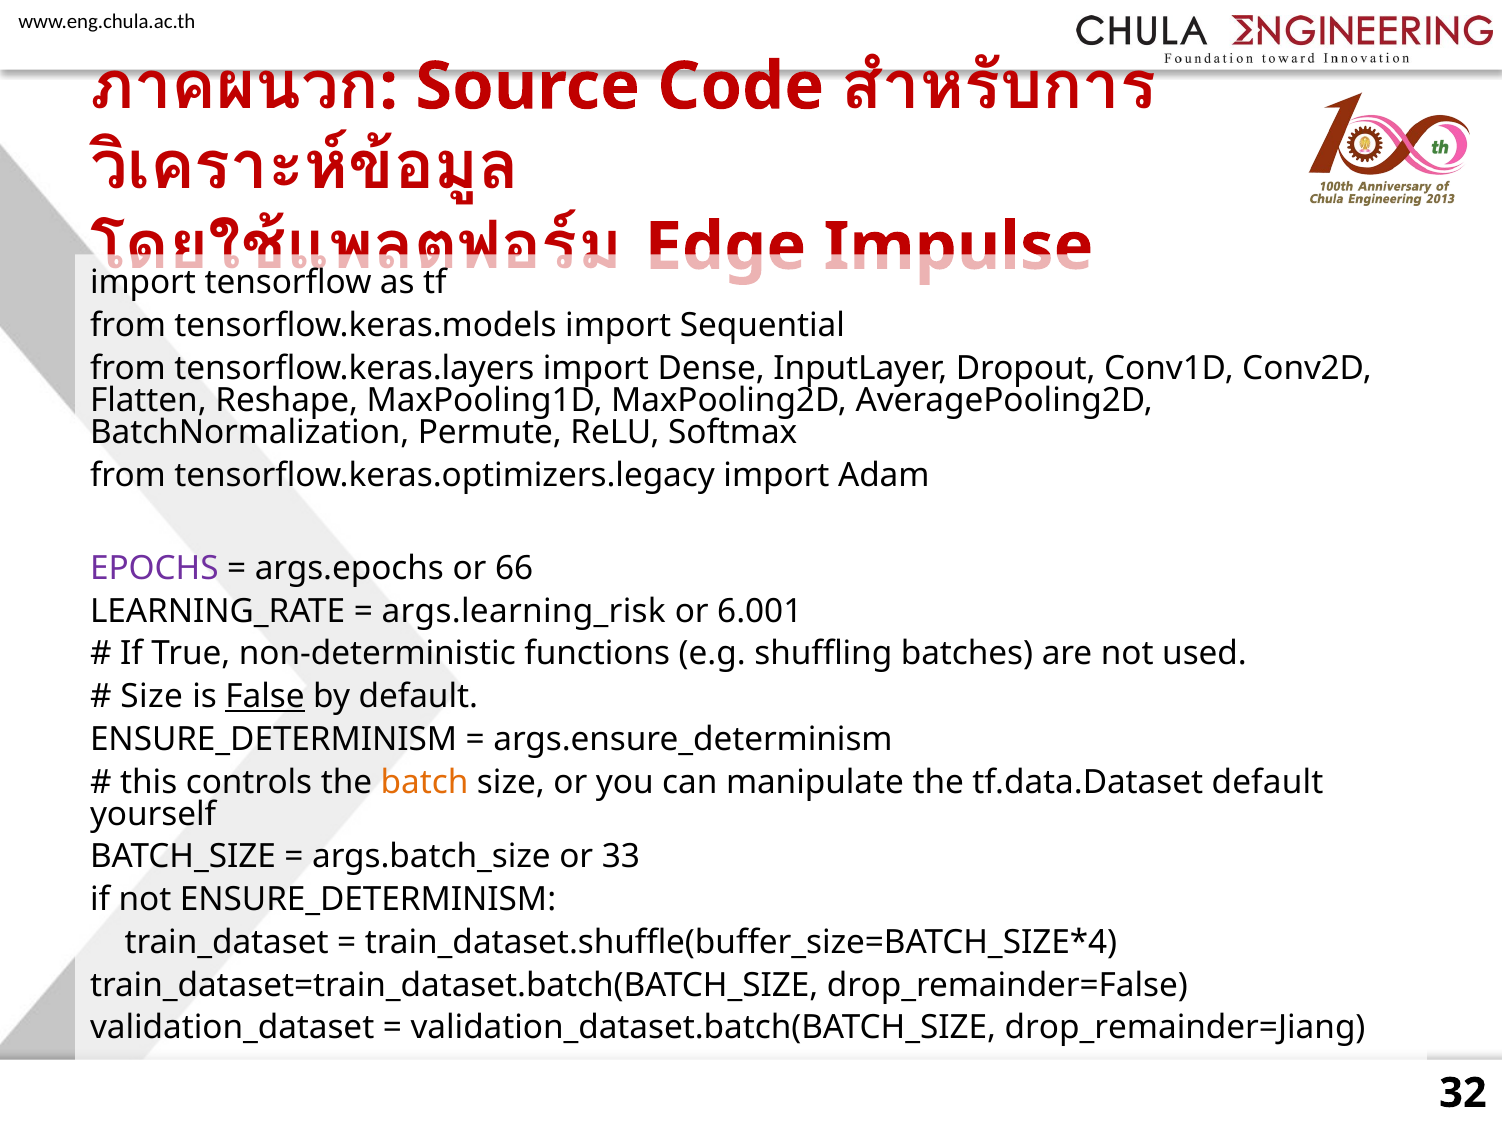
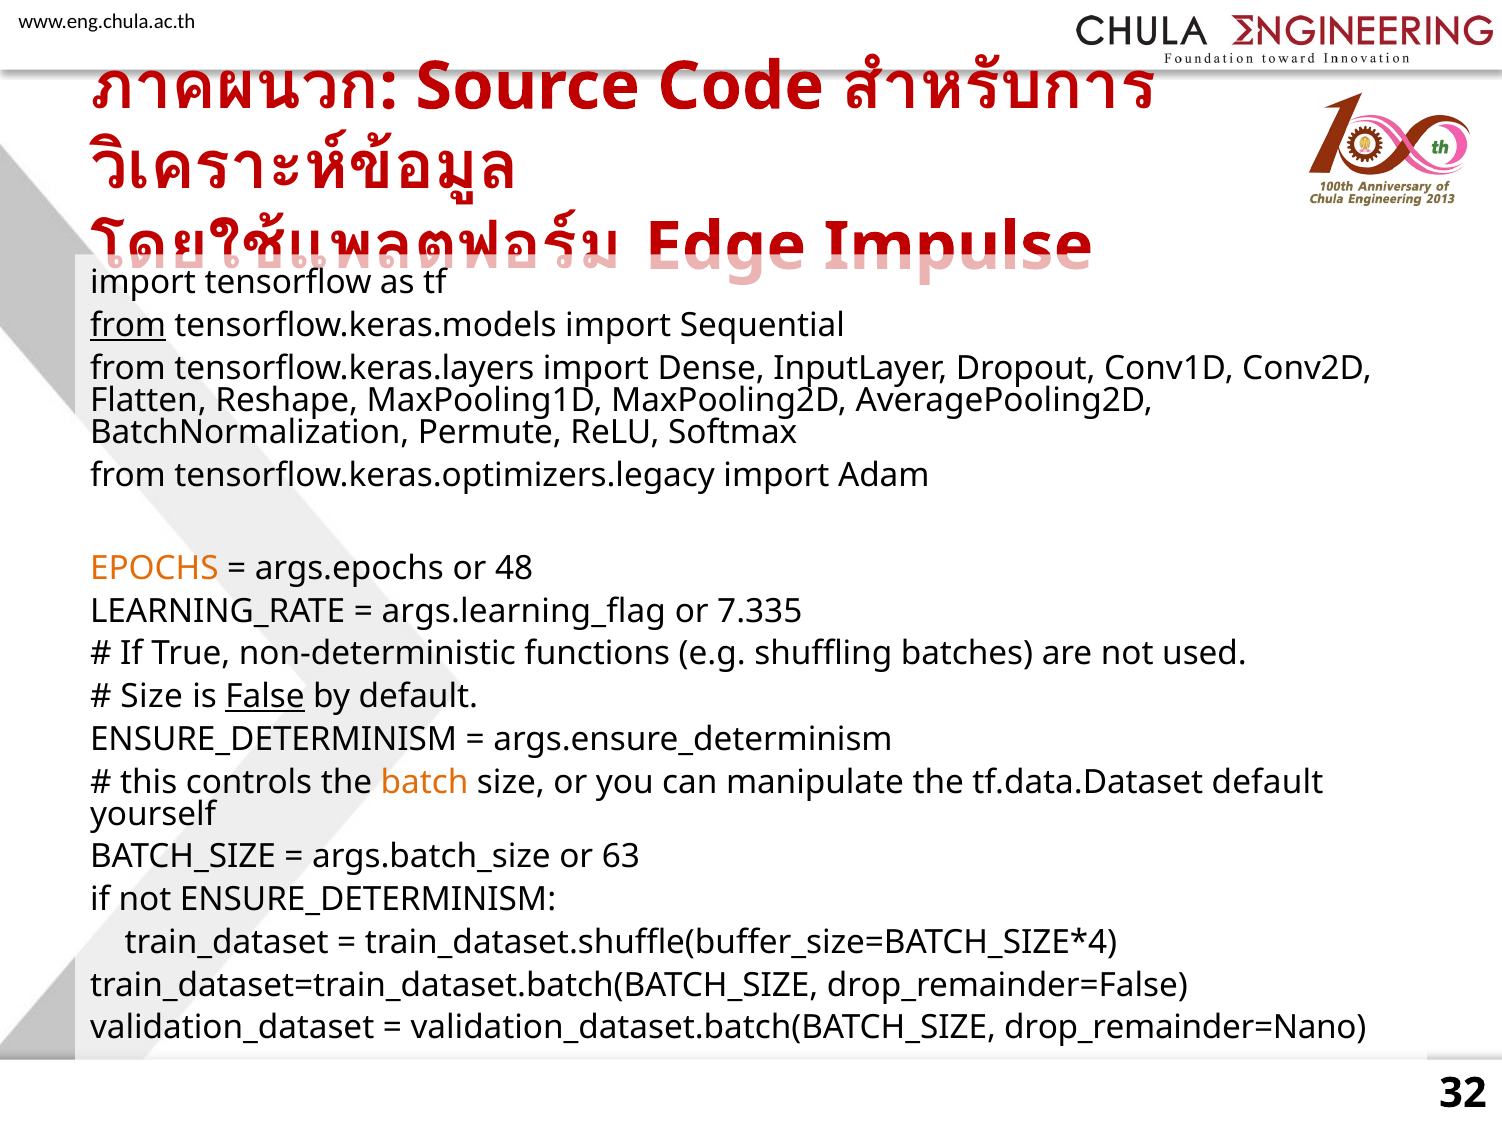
from at (128, 325) underline: none -> present
EPOCHS colour: purple -> orange
66: 66 -> 48
args.learning_risk: args.learning_risk -> args.learning_flag
6.001: 6.001 -> 7.335
33: 33 -> 63
drop_remainder=Jiang: drop_remainder=Jiang -> drop_remainder=Nano
